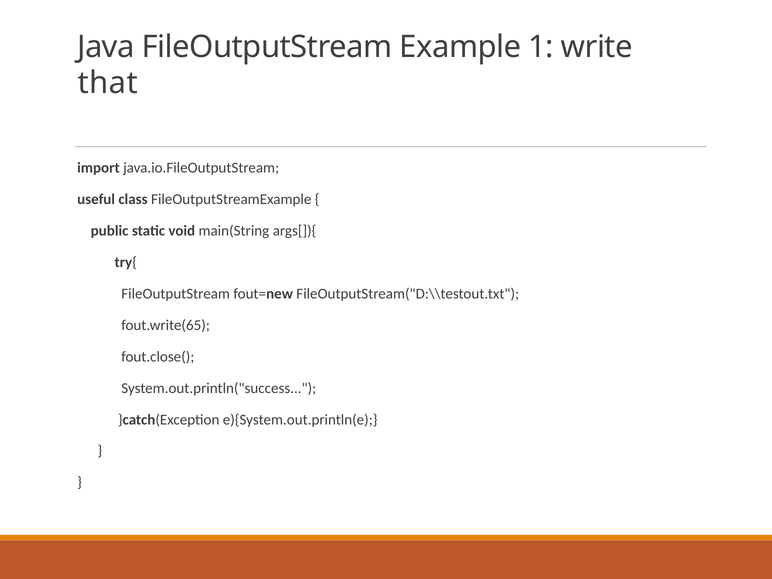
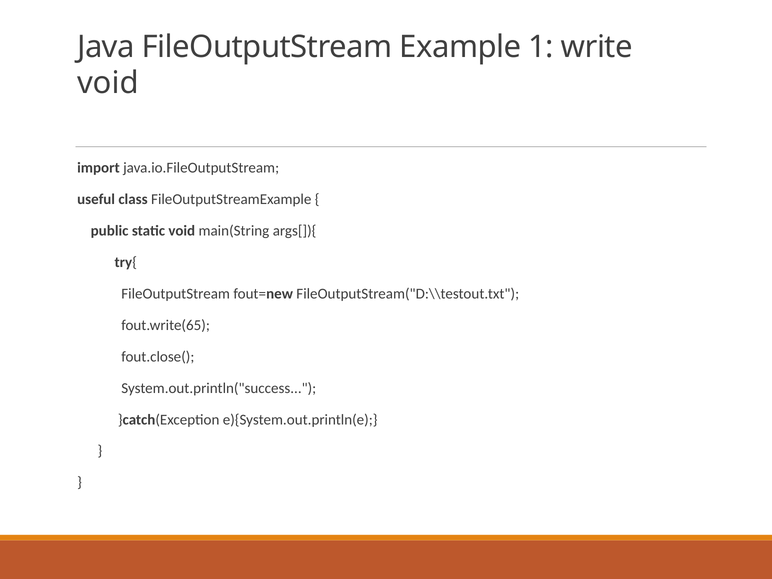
that at (108, 83): that -> void
